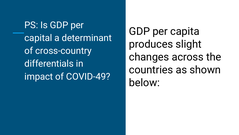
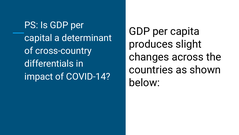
COVID-49: COVID-49 -> COVID-14
